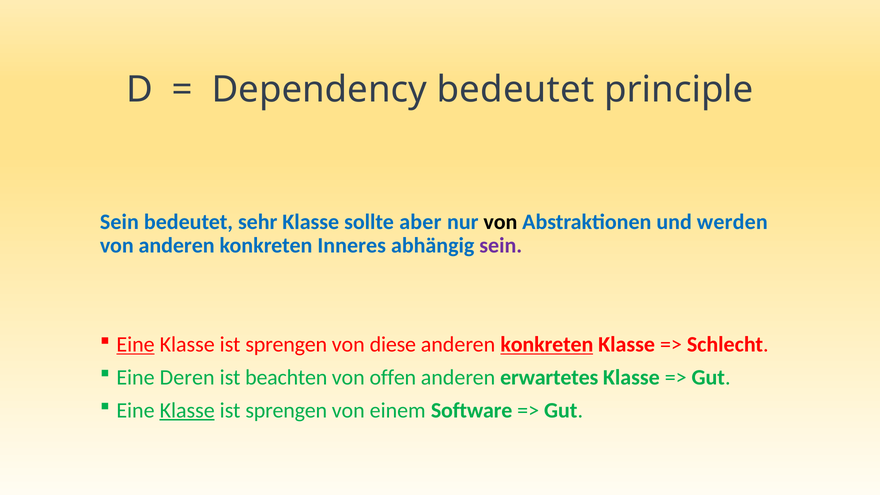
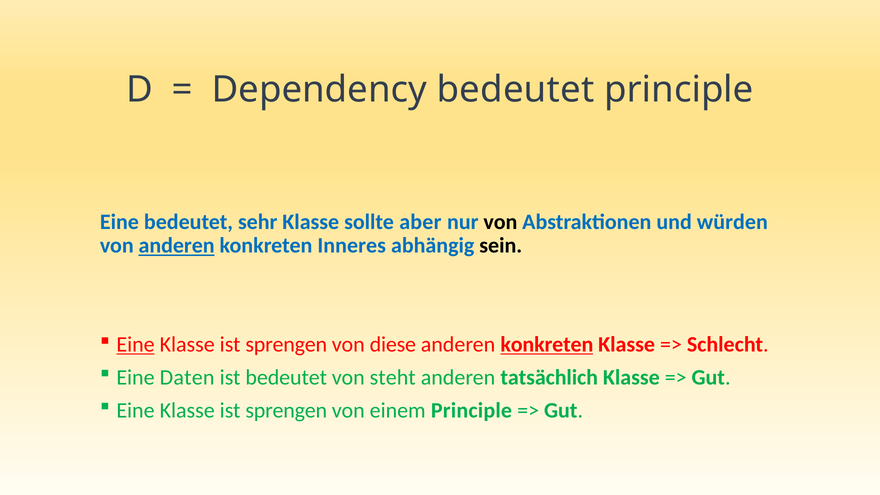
Sein at (119, 222): Sein -> Eine
werden: werden -> würden
anderen at (177, 246) underline: none -> present
sein at (501, 246) colour: purple -> black
Deren: Deren -> Daten
ist beachten: beachten -> bedeutet
offen: offen -> steht
erwartetes: erwartetes -> tatsächlich
Klasse at (187, 410) underline: present -> none
einem Software: Software -> Principle
